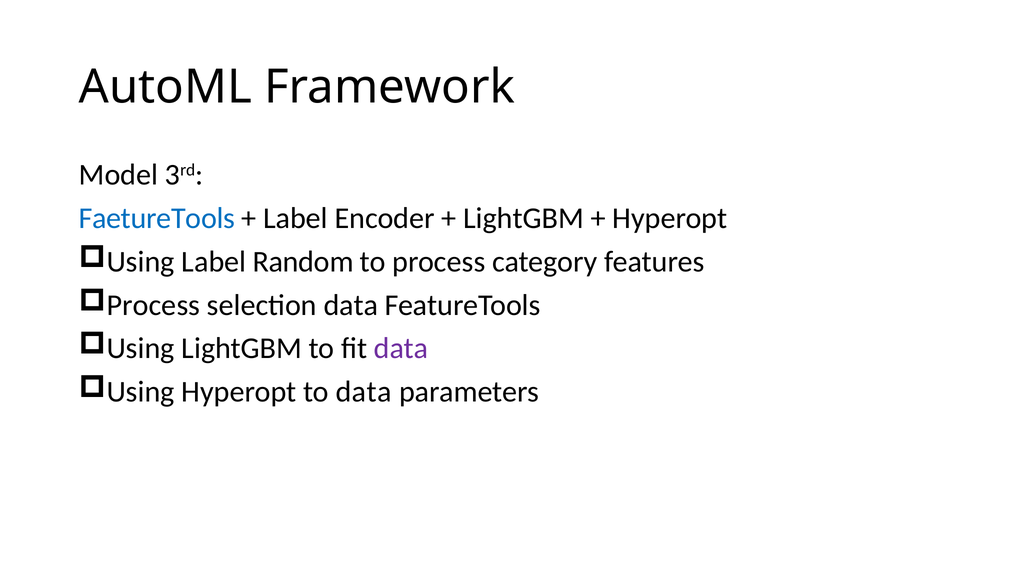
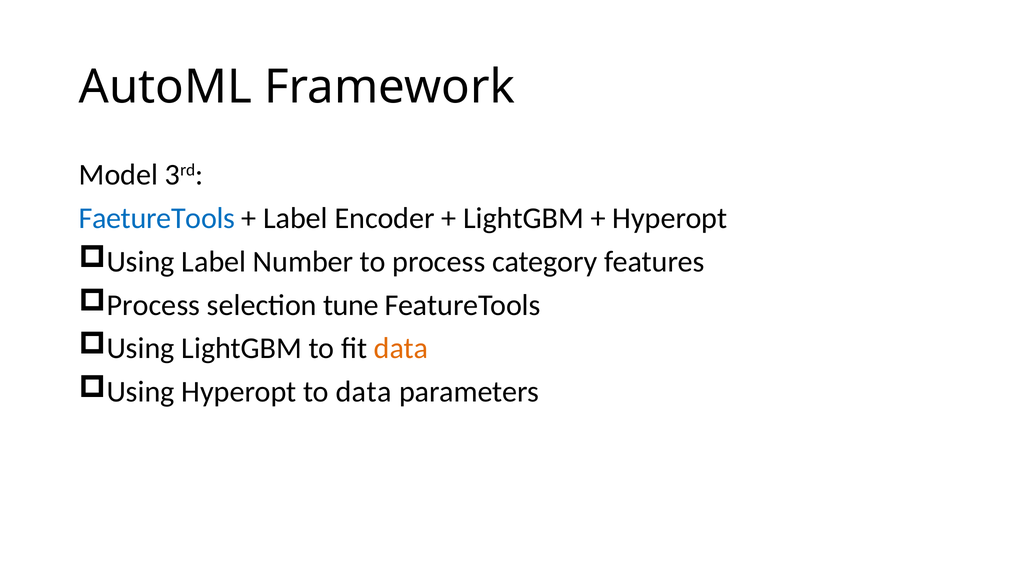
Random: Random -> Number
selection data: data -> tune
data at (401, 348) colour: purple -> orange
